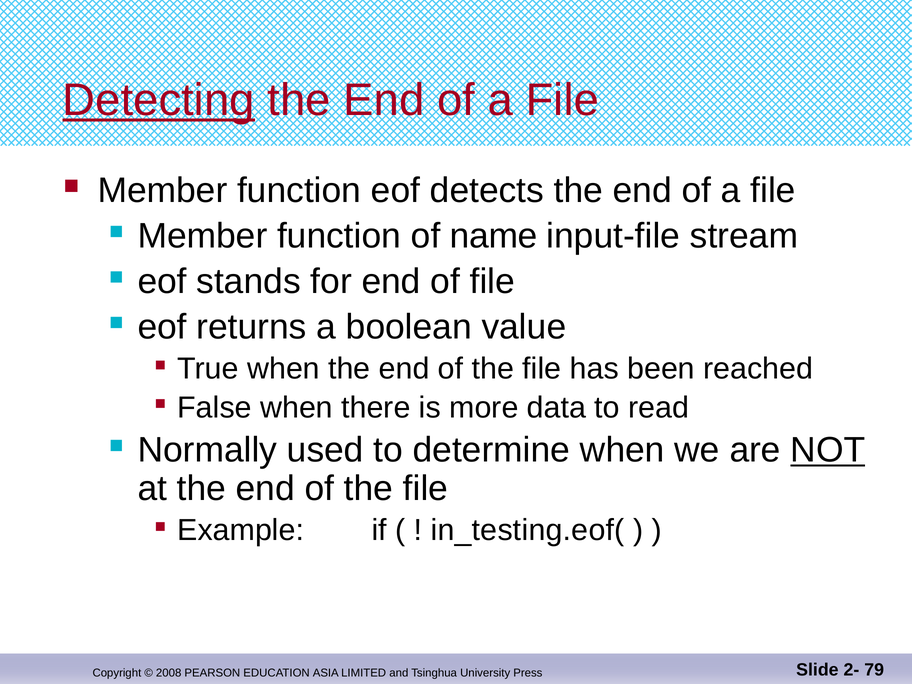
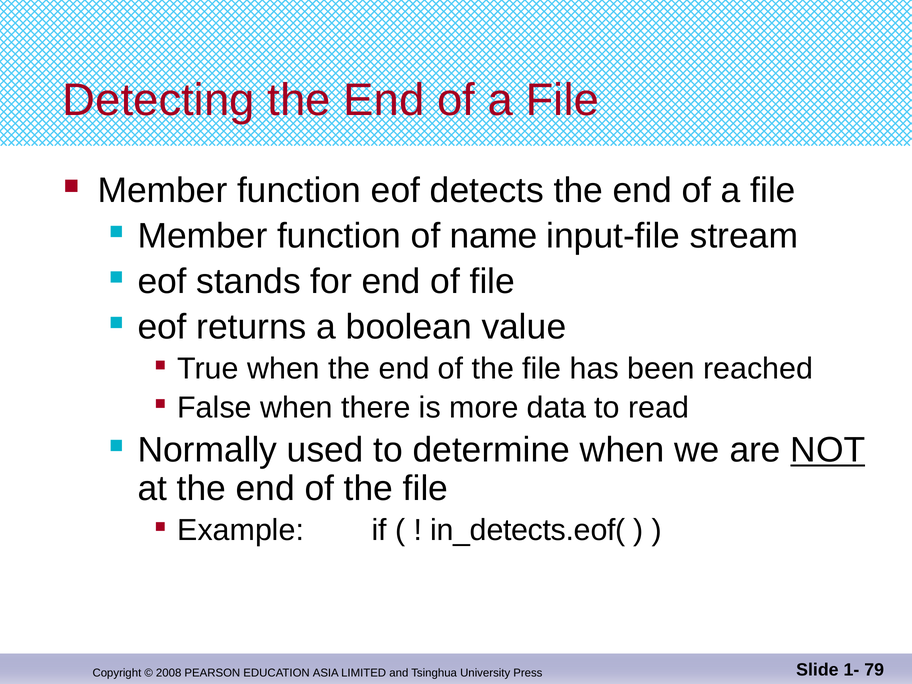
Detecting underline: present -> none
in_testing.eof(: in_testing.eof( -> in_detects.eof(
2-: 2- -> 1-
